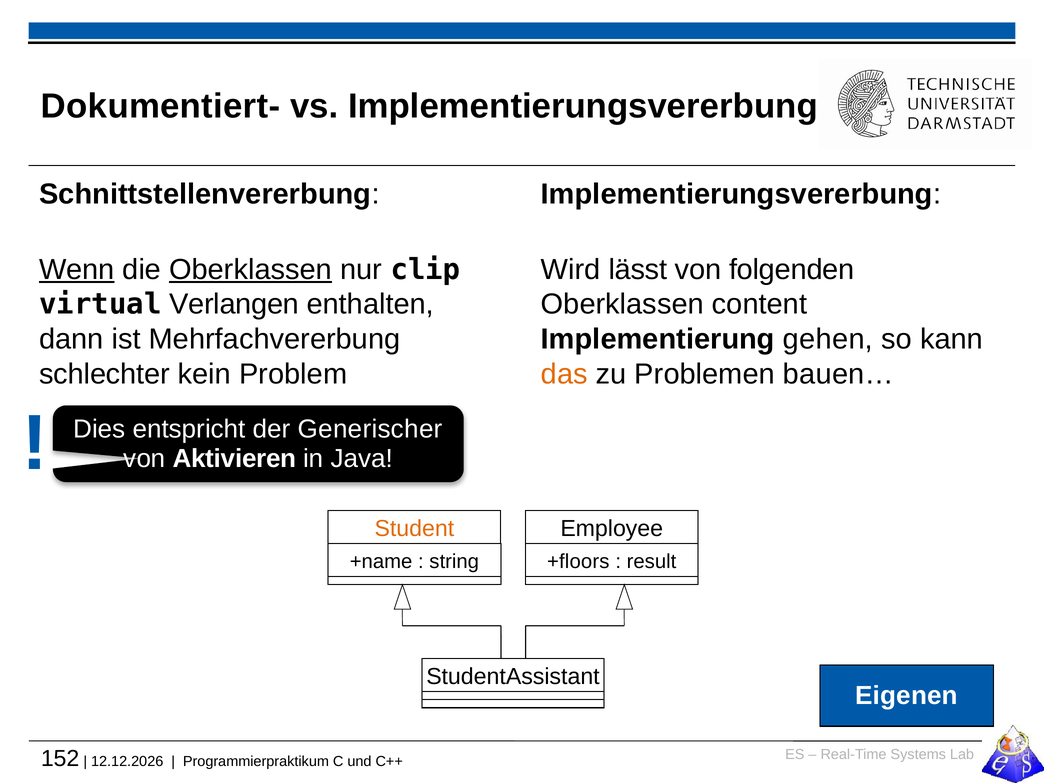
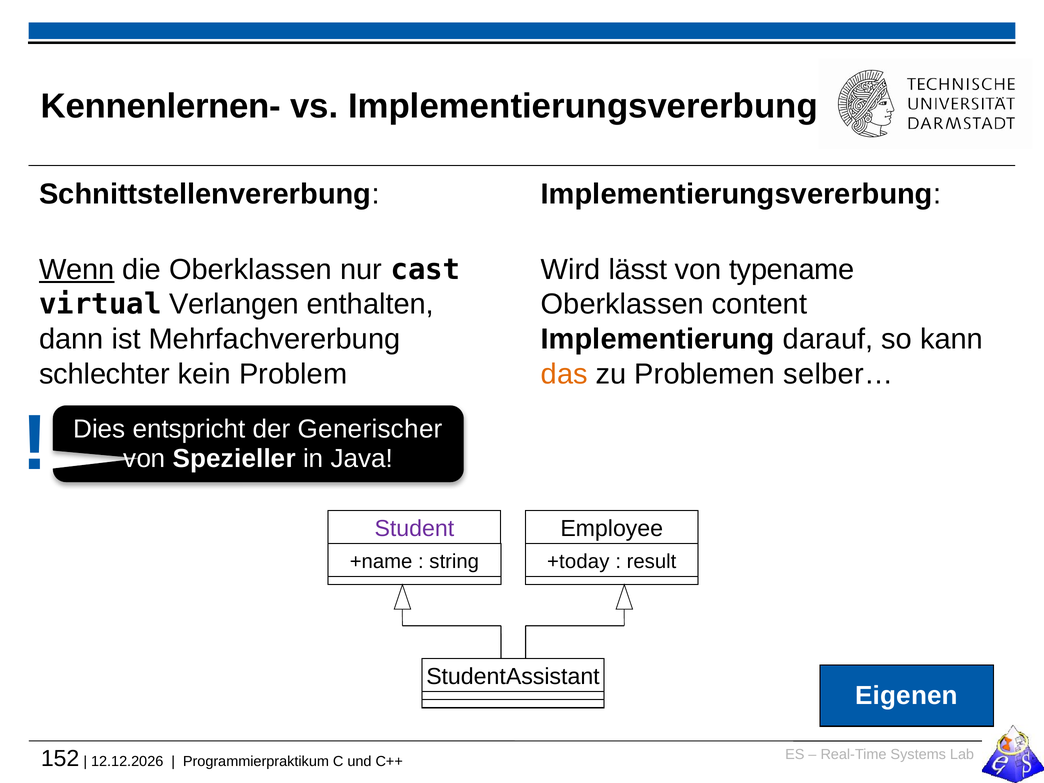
Dokumentiert-: Dokumentiert- -> Kennenlernen-
Oberklassen at (251, 270) underline: present -> none
clip: clip -> cast
folgenden: folgenden -> typename
gehen: gehen -> darauf
bauen…: bauen… -> selber…
Aktivieren: Aktivieren -> Spezieller
Student colour: orange -> purple
+floors: +floors -> +today
